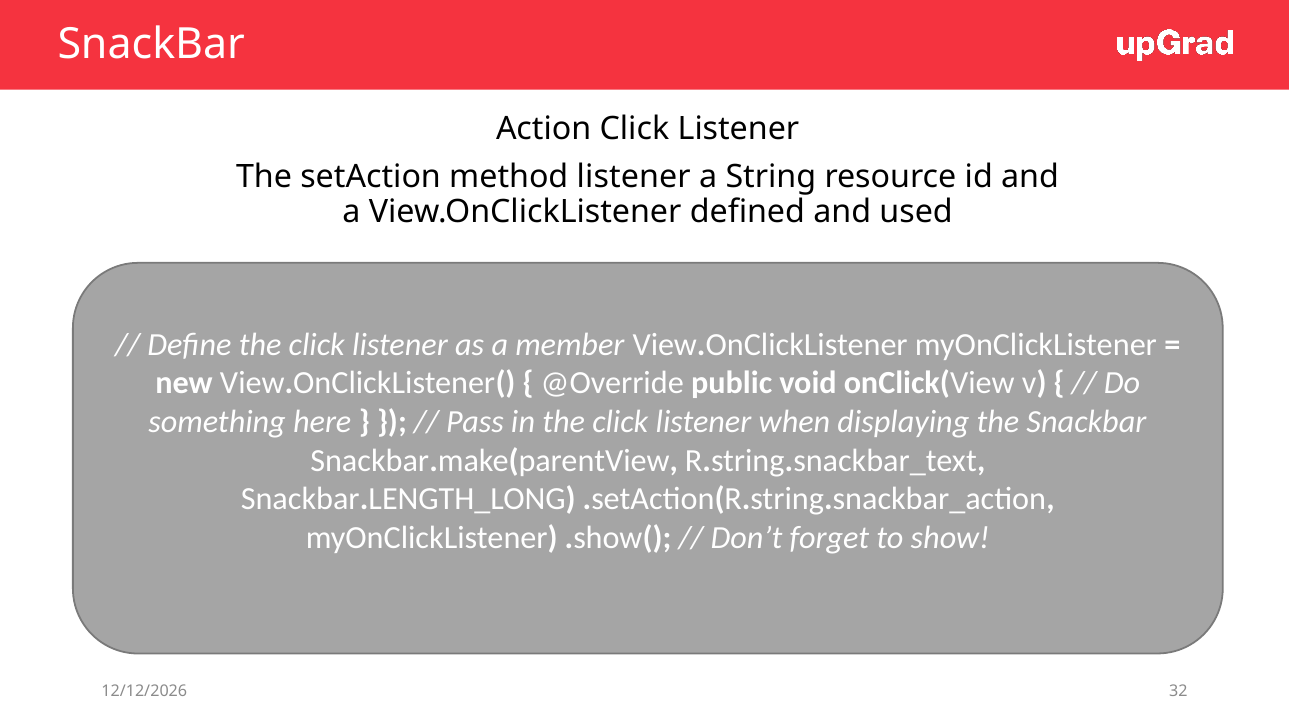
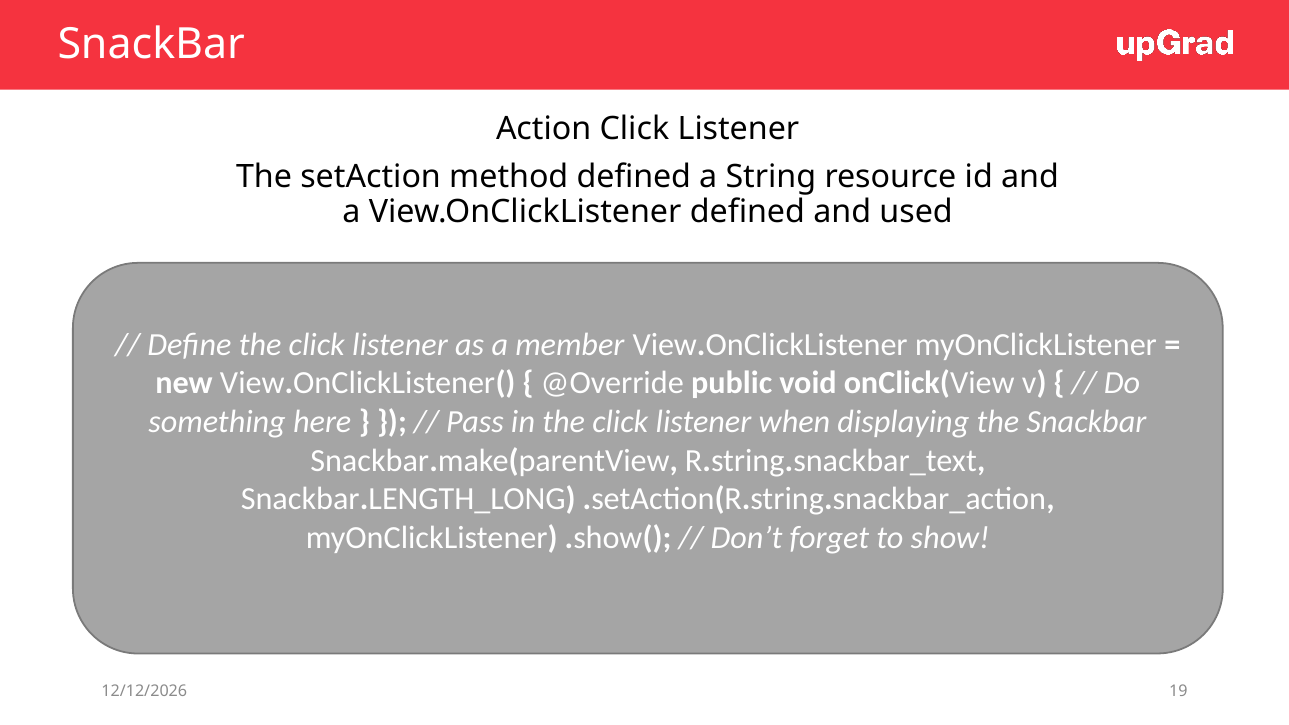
method listener: listener -> defined
32: 32 -> 19
